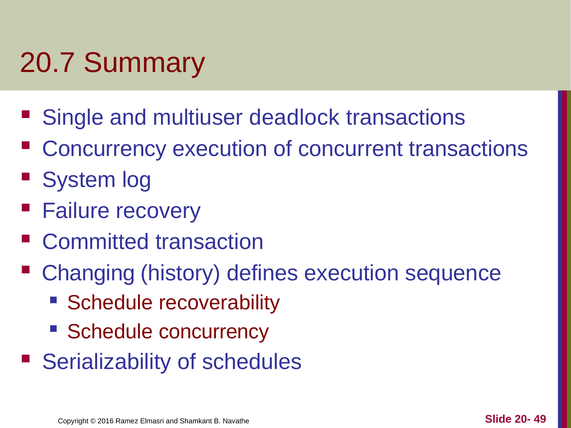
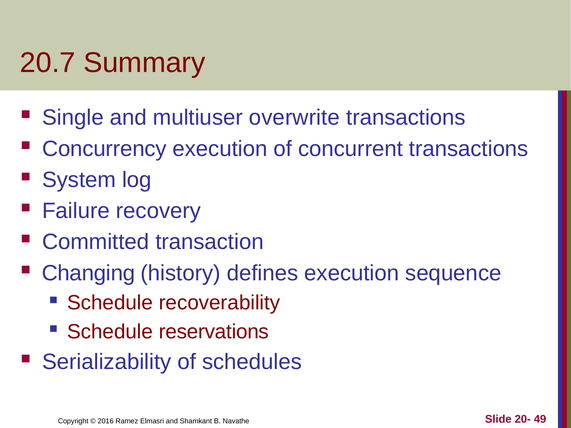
deadlock: deadlock -> overwrite
Schedule concurrency: concurrency -> reservations
